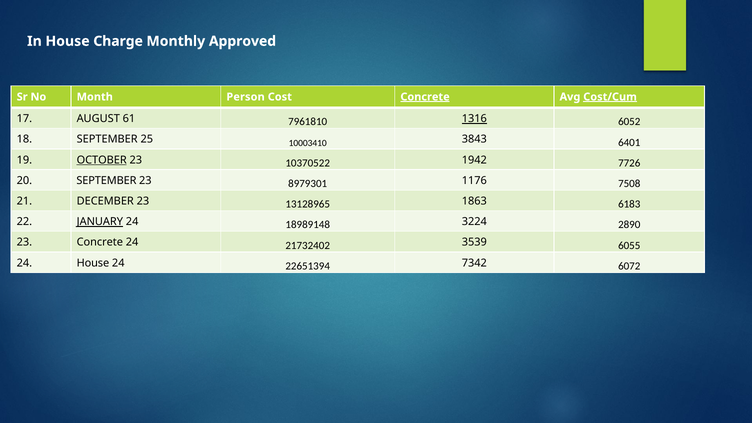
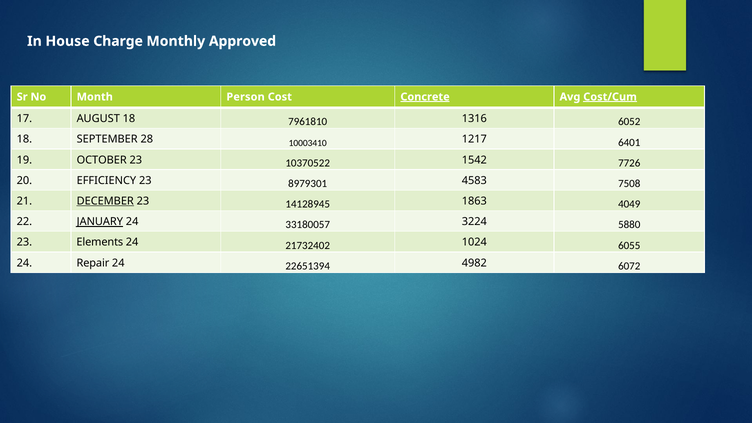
AUGUST 61: 61 -> 18
1316 underline: present -> none
25: 25 -> 28
3843: 3843 -> 1217
OCTOBER underline: present -> none
1942: 1942 -> 1542
20 SEPTEMBER: SEPTEMBER -> EFFICIENCY
1176: 1176 -> 4583
DECEMBER underline: none -> present
13128965: 13128965 -> 14128945
6183: 6183 -> 4049
18989148: 18989148 -> 33180057
2890: 2890 -> 5880
23 Concrete: Concrete -> Elements
3539: 3539 -> 1024
24 House: House -> Repair
7342: 7342 -> 4982
